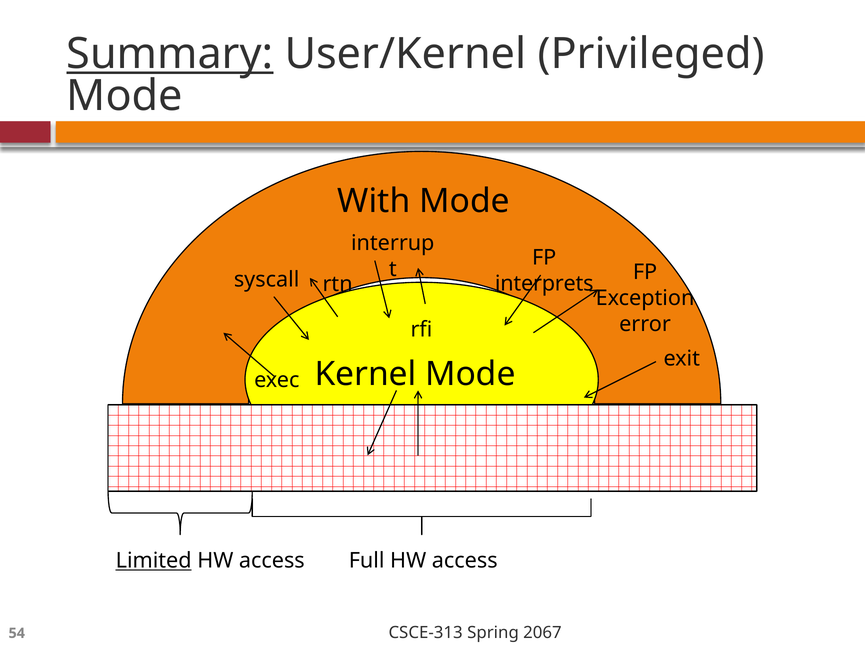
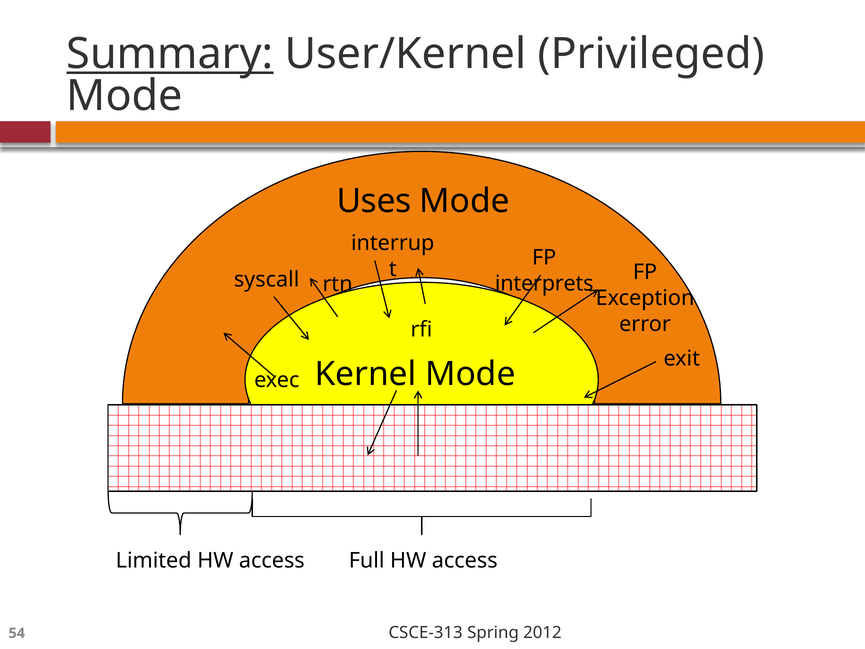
With: With -> Uses
Limited underline: present -> none
2067: 2067 -> 2012
